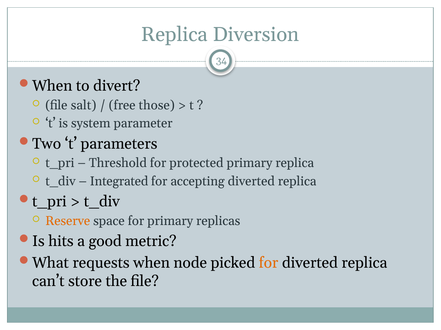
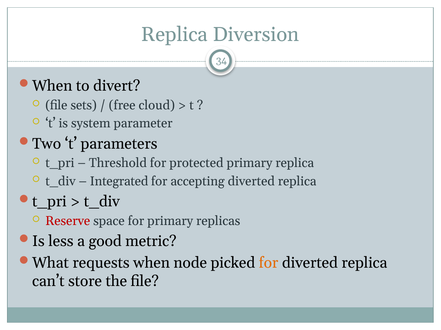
salt: salt -> sets
those: those -> cloud
Reserve colour: orange -> red
hits: hits -> less
